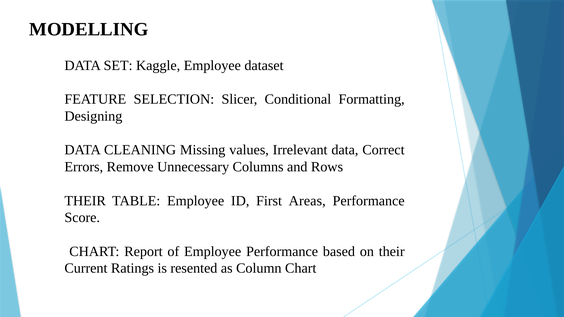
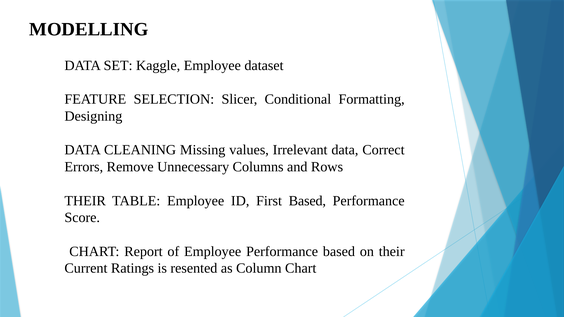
First Areas: Areas -> Based
